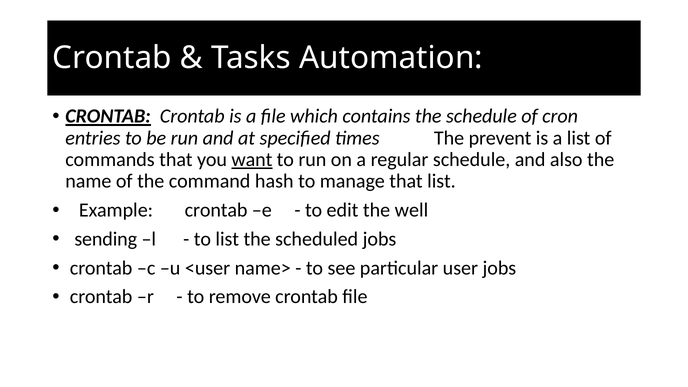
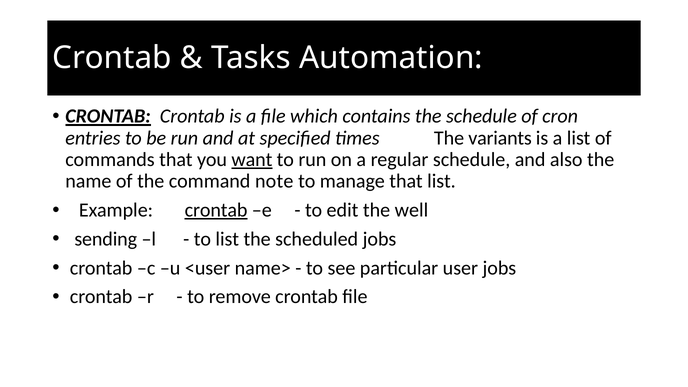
prevent: prevent -> variants
hash: hash -> note
crontab at (216, 210) underline: none -> present
